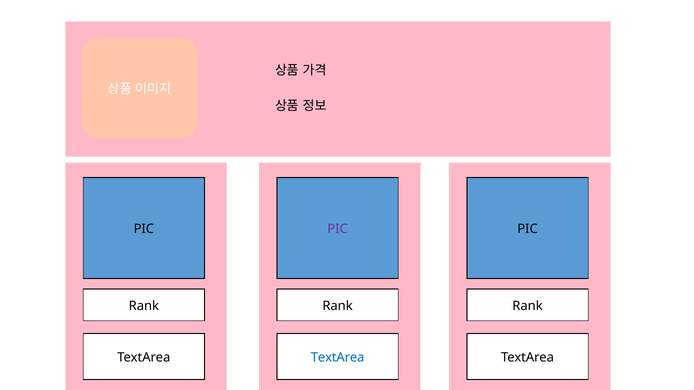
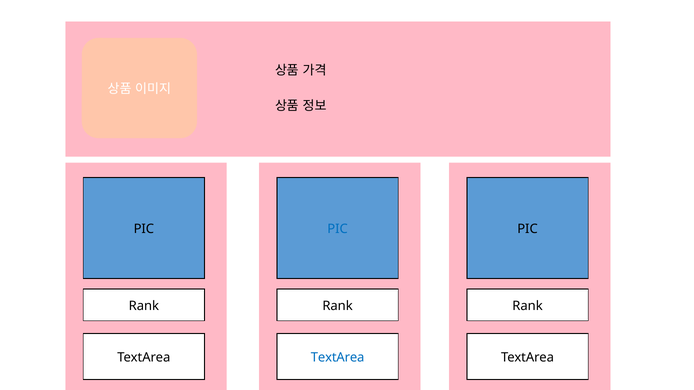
PIC at (338, 229) colour: purple -> blue
